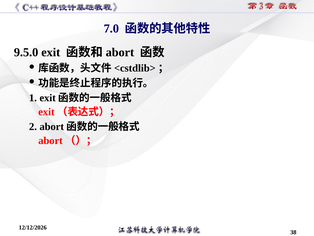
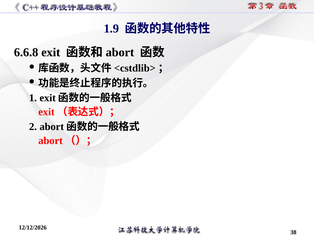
7.0: 7.0 -> 1.9
9.5.0: 9.5.0 -> 6.6.8
